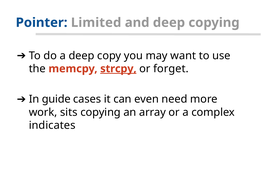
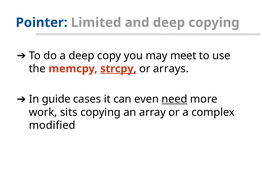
want: want -> meet
forget: forget -> arrays
need underline: none -> present
indicates: indicates -> modified
